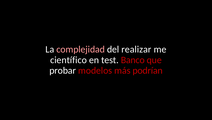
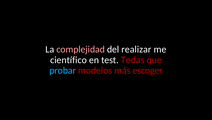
Banco: Banco -> Todas
probar colour: white -> light blue
podrían: podrían -> escoger
